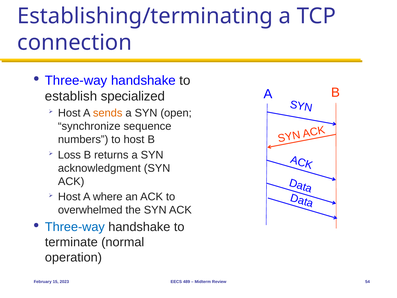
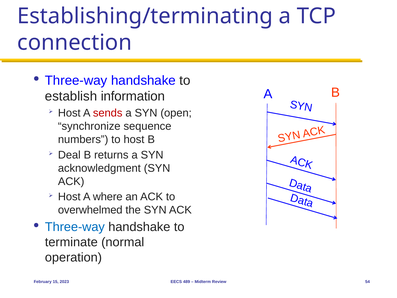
specialized: specialized -> information
sends colour: orange -> red
Loss: Loss -> Deal
